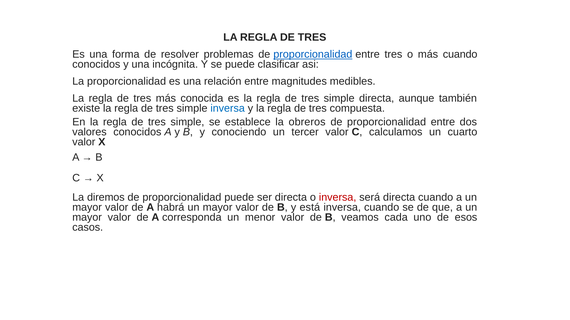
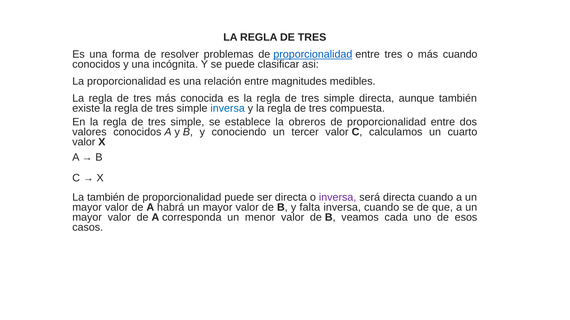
La diremos: diremos -> también
inversa at (338, 198) colour: red -> purple
está: está -> falta
